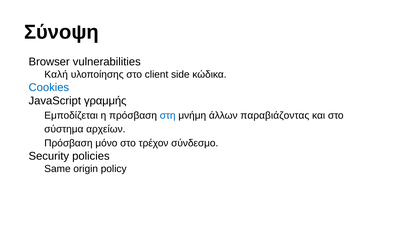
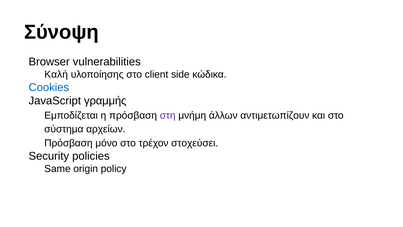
στη colour: blue -> purple
παραβιάζοντας: παραβιάζοντας -> αντιμετωπίζουν
σύνδεσμο: σύνδεσμο -> στοχεύσει
